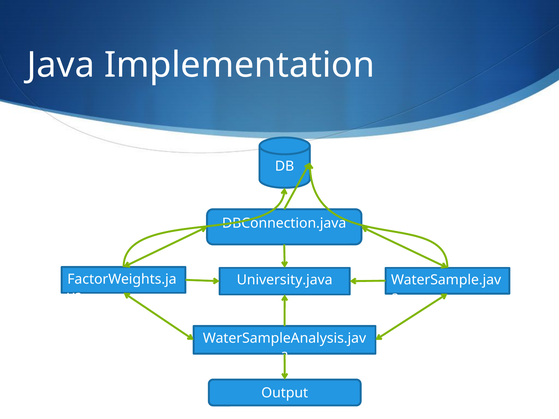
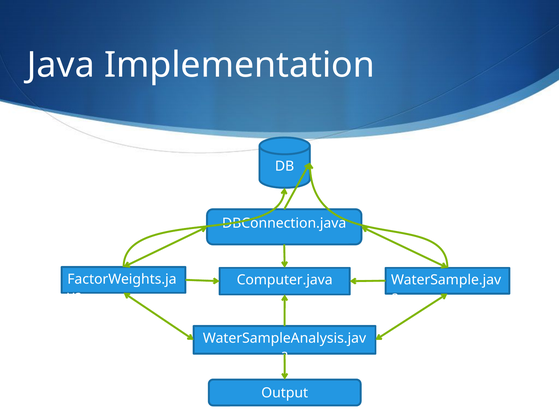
University.java: University.java -> Computer.java
